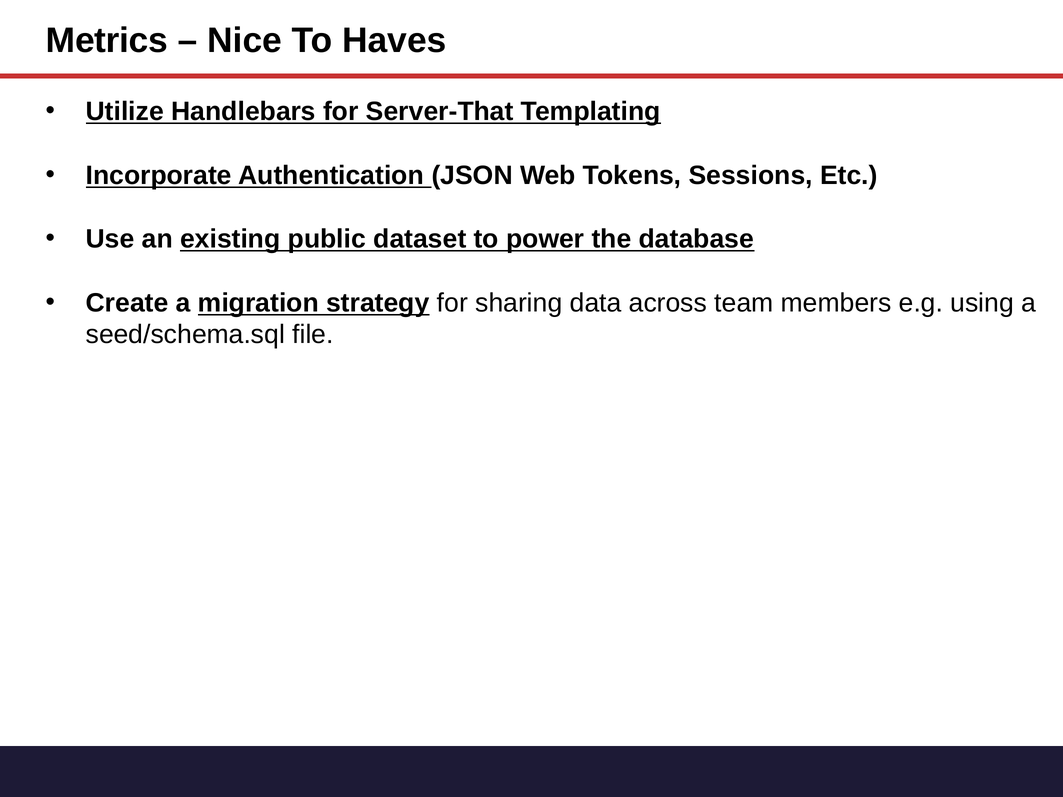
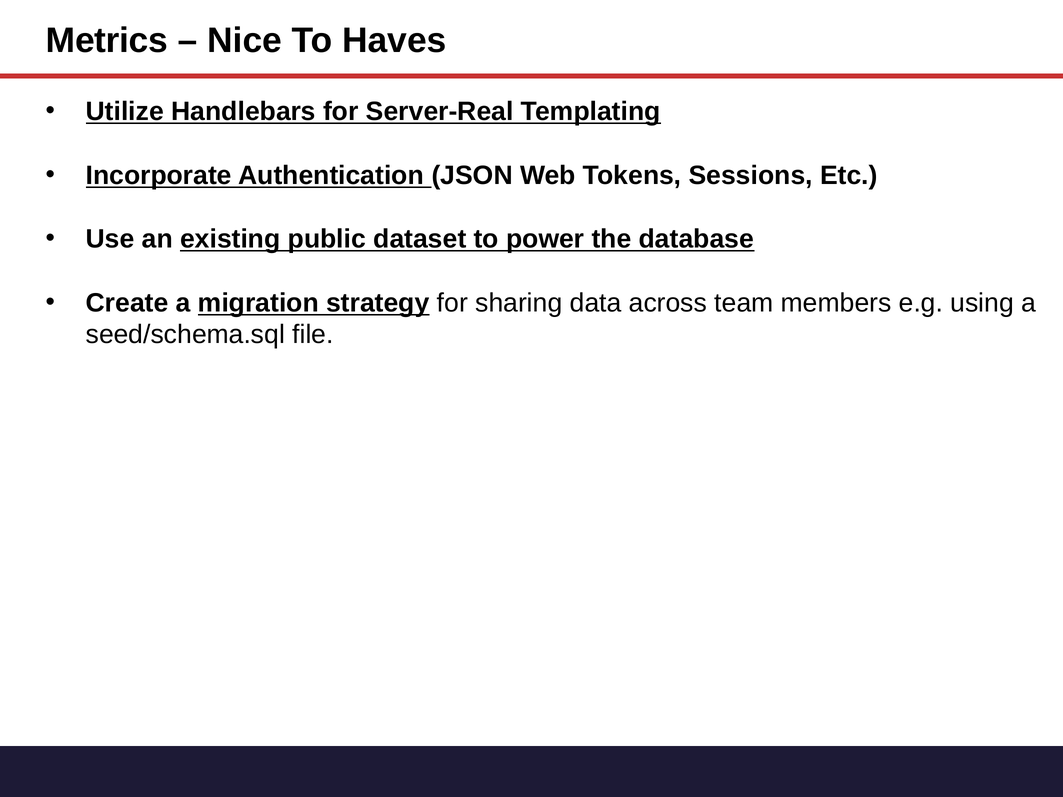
Server-That: Server-That -> Server-Real
